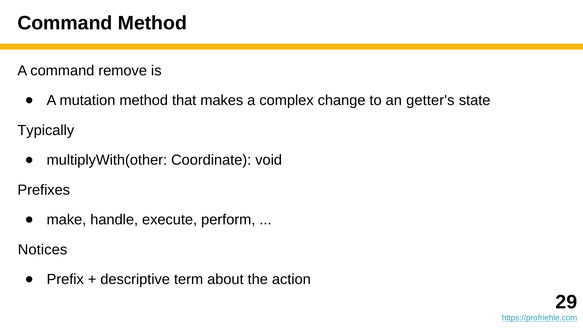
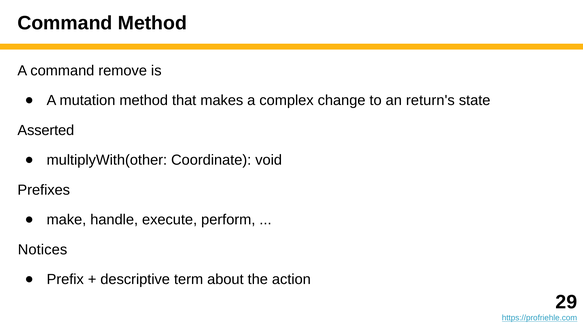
getter's: getter's -> return's
Typically: Typically -> Asserted
